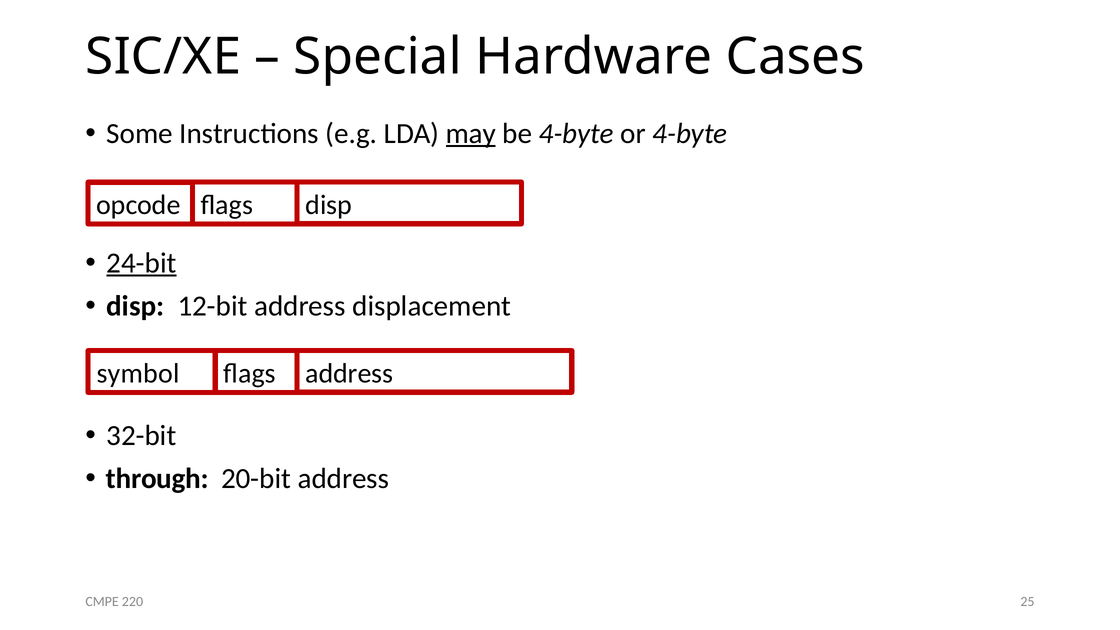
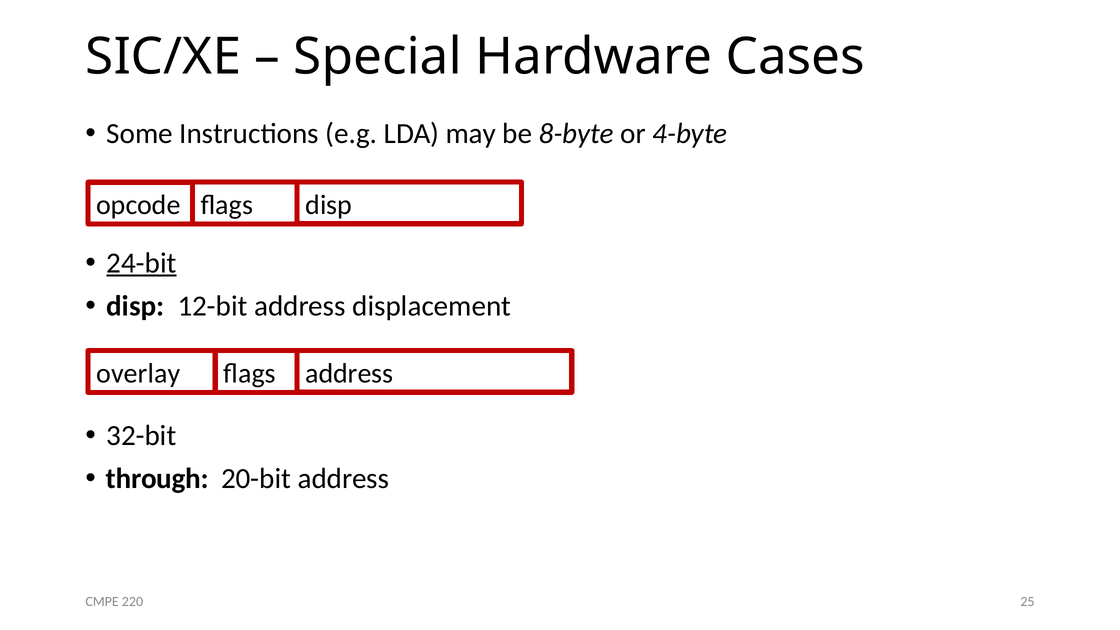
may underline: present -> none
be 4-byte: 4-byte -> 8-byte
symbol: symbol -> overlay
